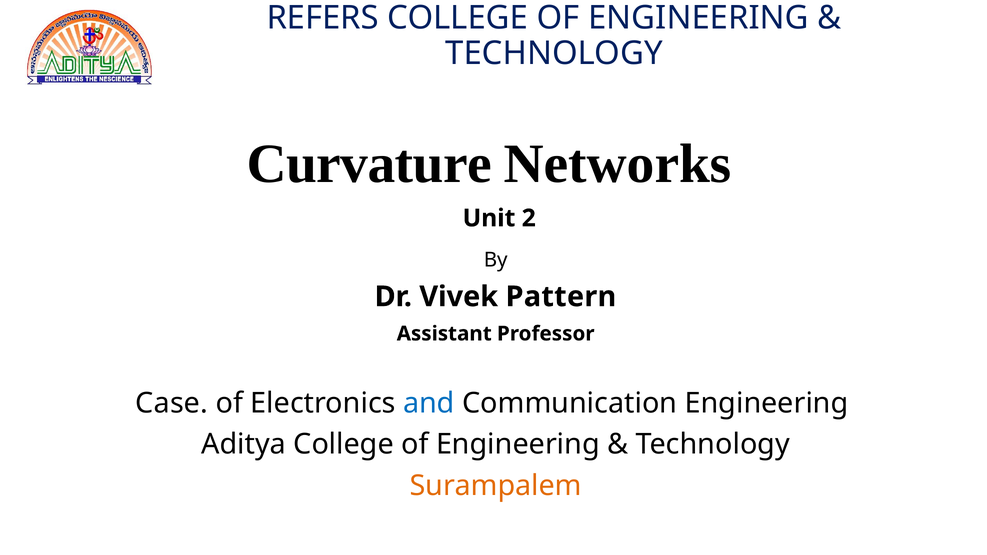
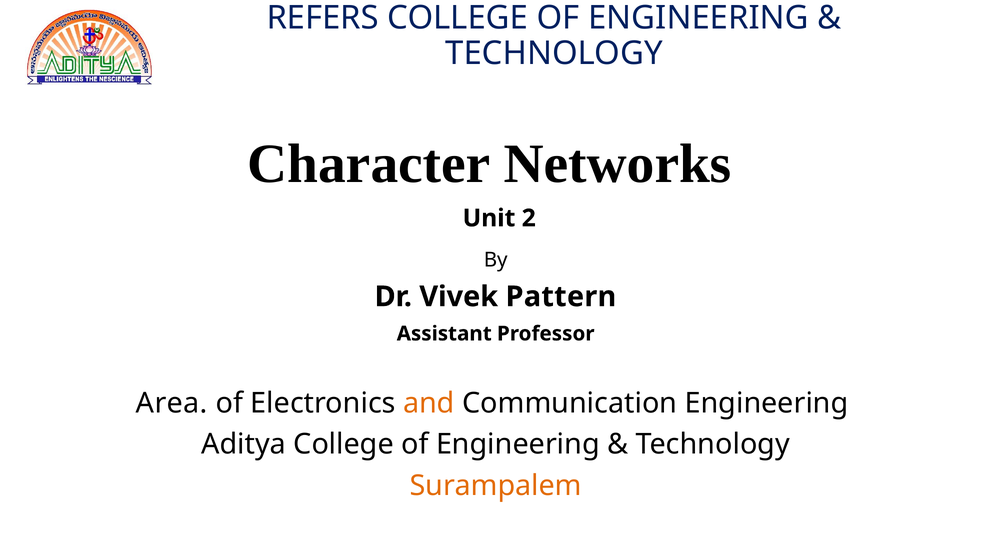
Curvature: Curvature -> Character
Case: Case -> Area
and colour: blue -> orange
